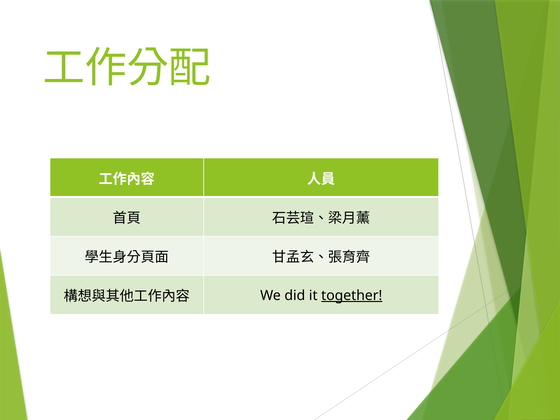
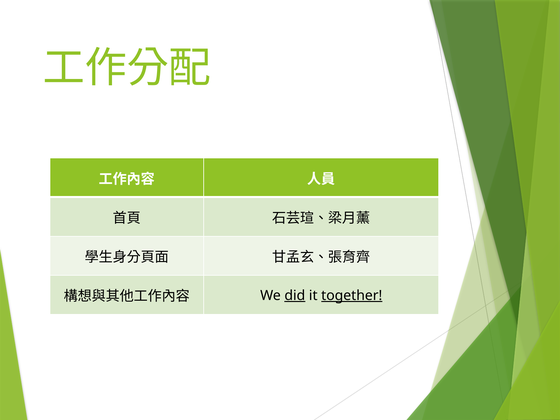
did underline: none -> present
